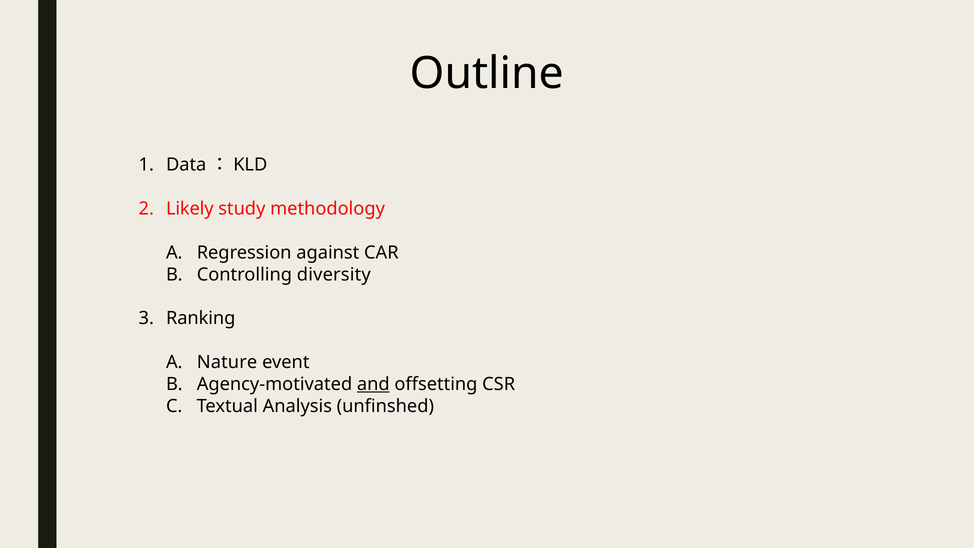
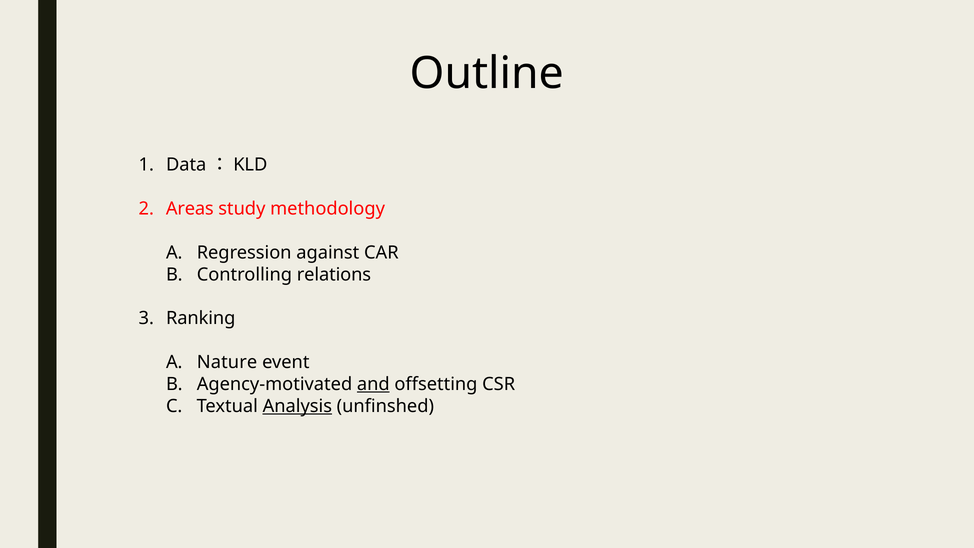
Likely: Likely -> Areas
diversity: diversity -> relations
Analysis underline: none -> present
